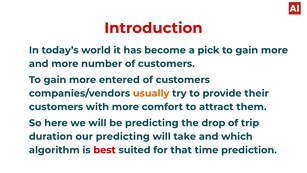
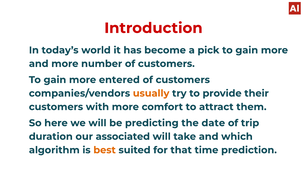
drop: drop -> date
our predicting: predicting -> associated
best colour: red -> orange
